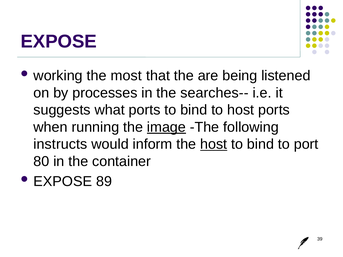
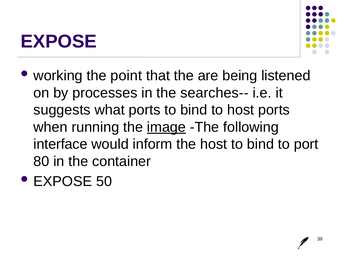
most: most -> point
instructs: instructs -> interface
host at (214, 144) underline: present -> none
89: 89 -> 50
